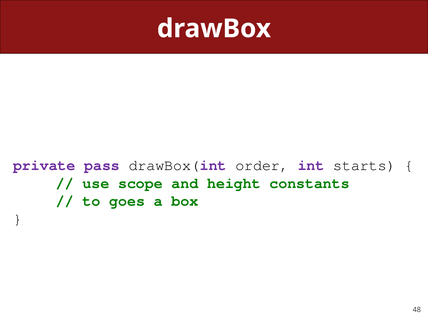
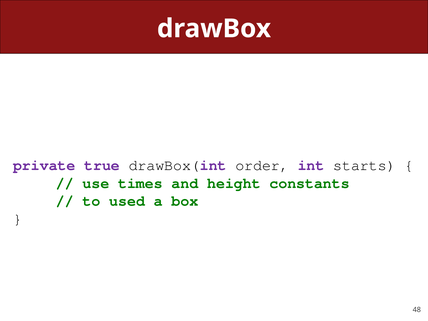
pass: pass -> true
scope: scope -> times
goes: goes -> used
